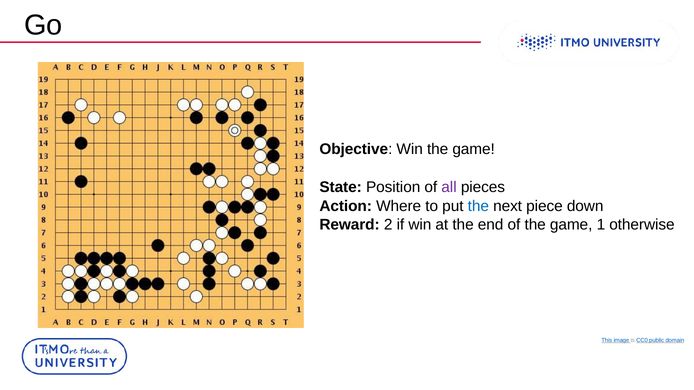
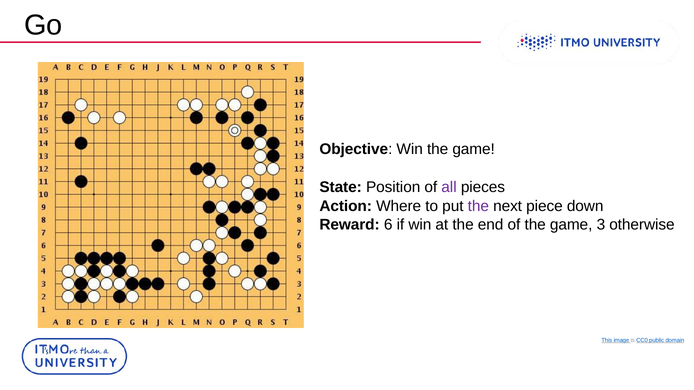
the at (478, 206) colour: blue -> purple
2: 2 -> 6
1: 1 -> 3
